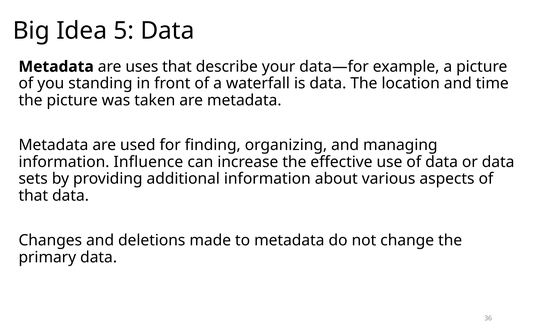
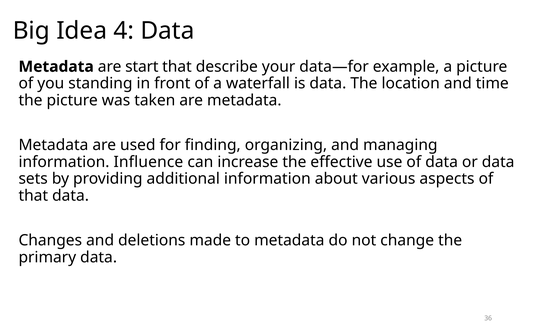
5: 5 -> 4
uses: uses -> start
